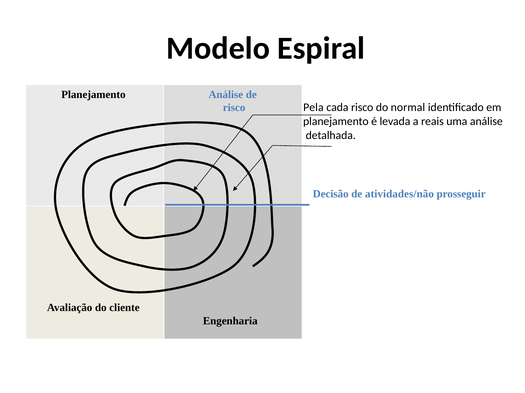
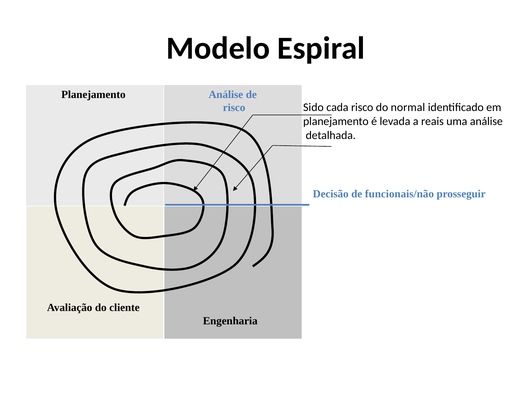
Pela: Pela -> Sido
atividades/não: atividades/não -> funcionais/não
